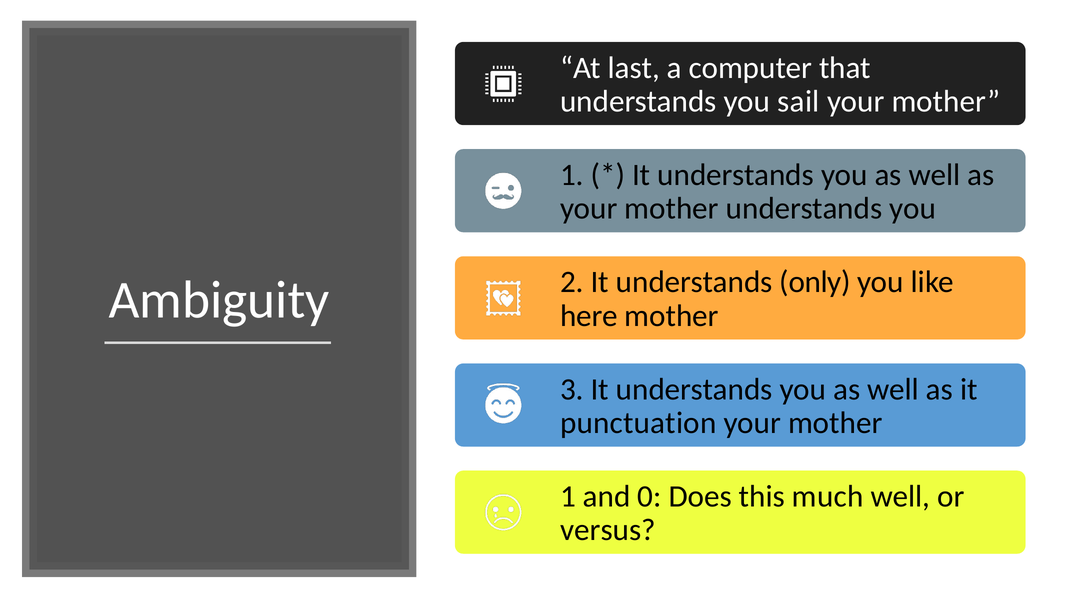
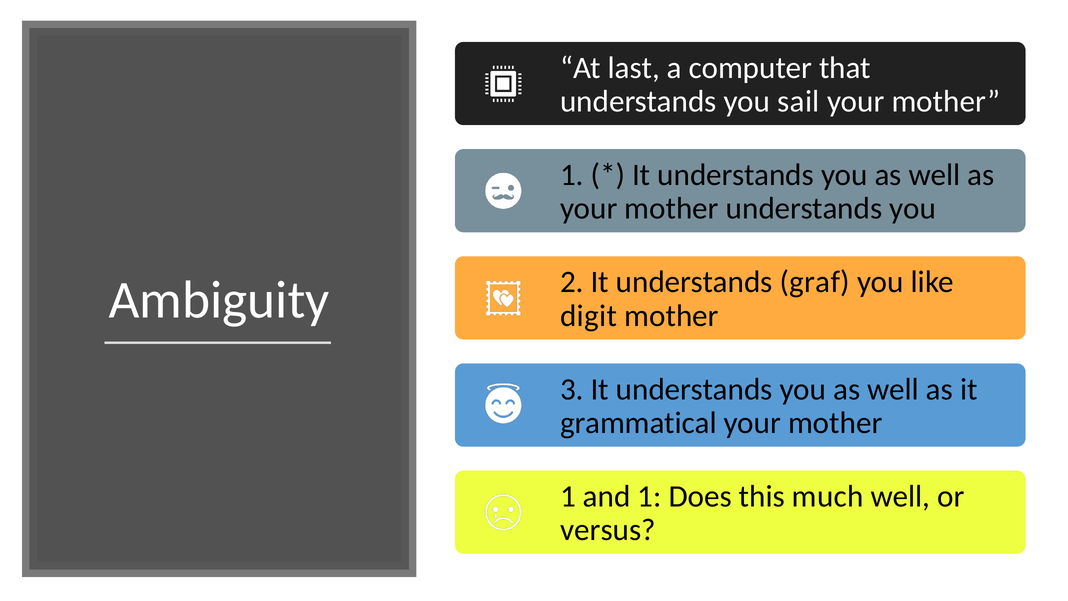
only: only -> graf
here: here -> digit
punctuation: punctuation -> grammatical
and 0: 0 -> 1
